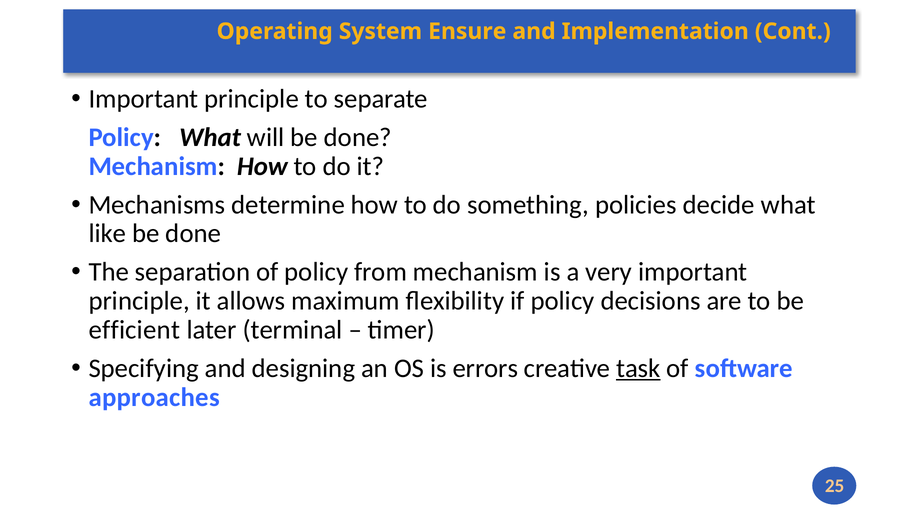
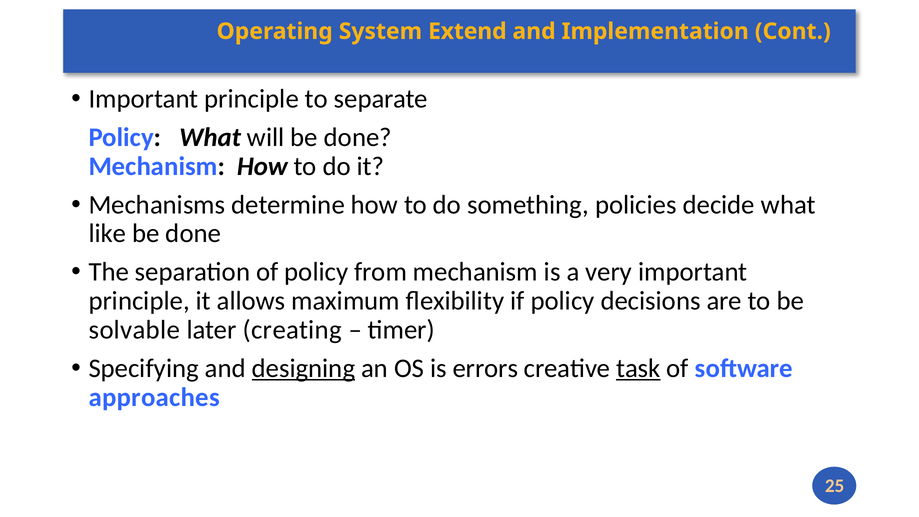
Ensure: Ensure -> Extend
efficient: efficient -> solvable
terminal: terminal -> creating
designing underline: none -> present
